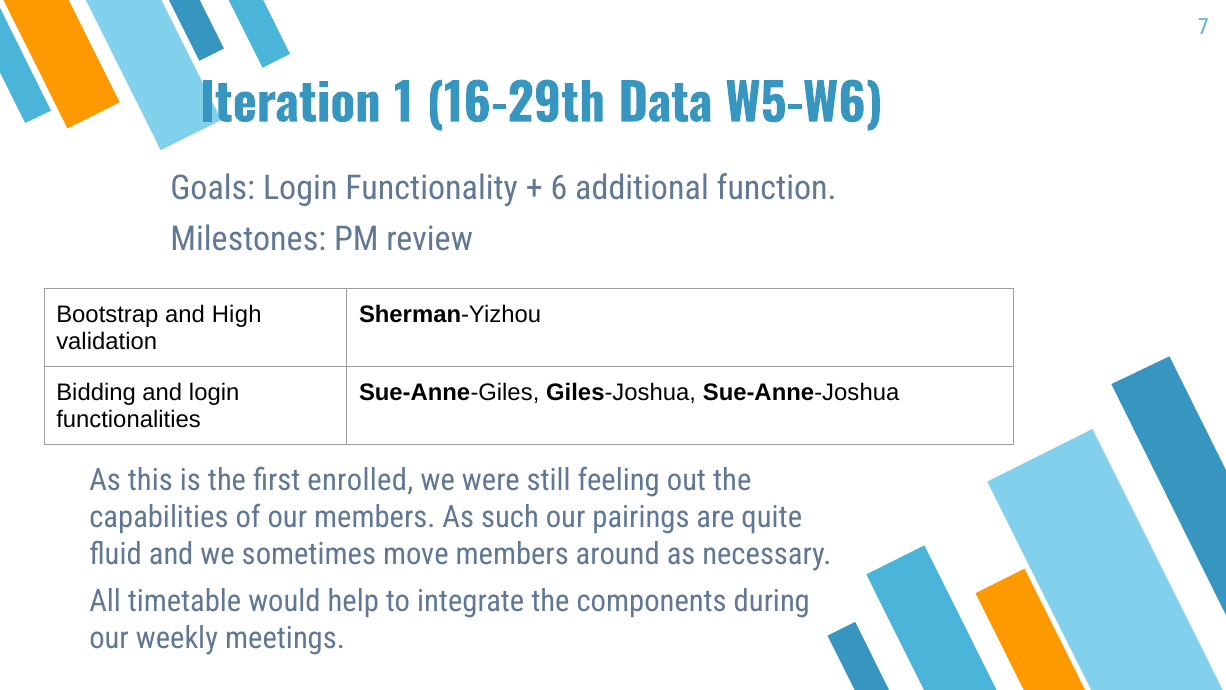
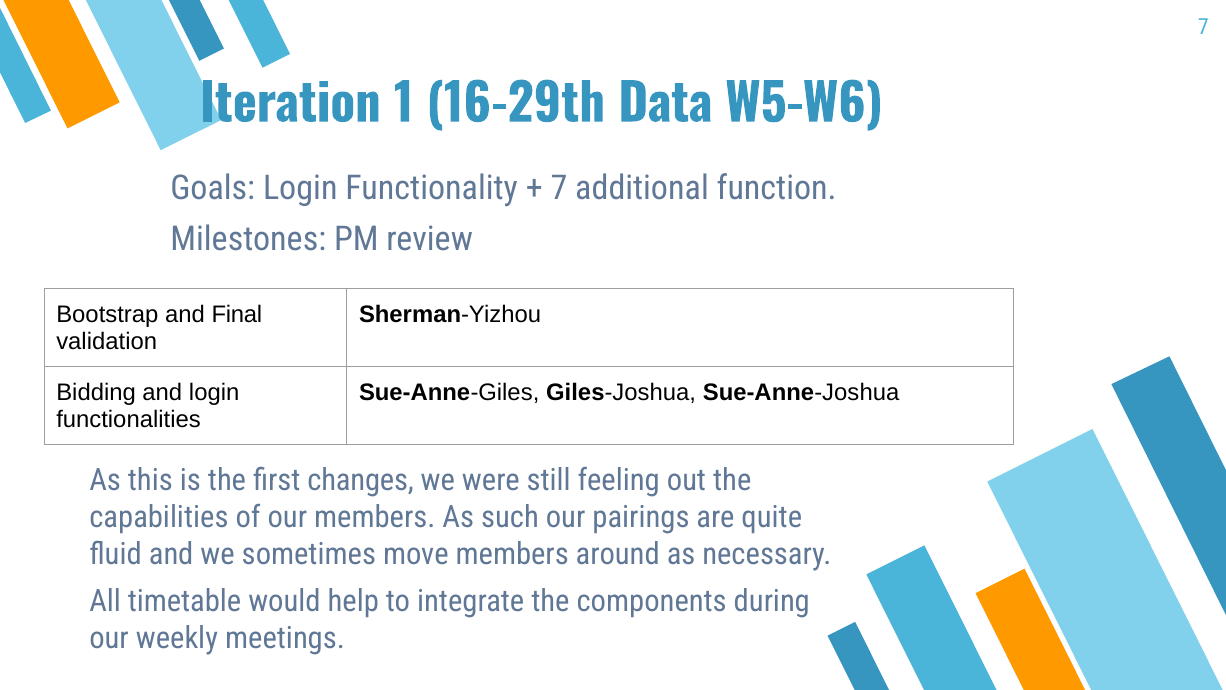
6 at (559, 188): 6 -> 7
High: High -> Final
enrolled: enrolled -> changes
